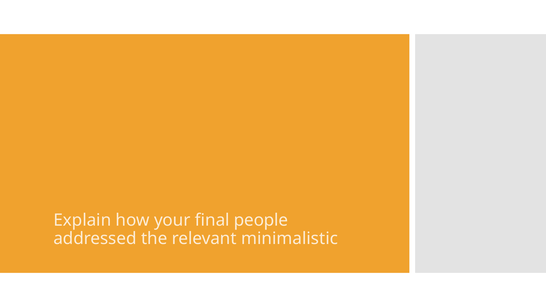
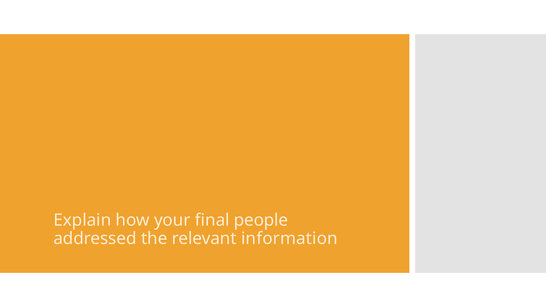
minimalistic: minimalistic -> information
